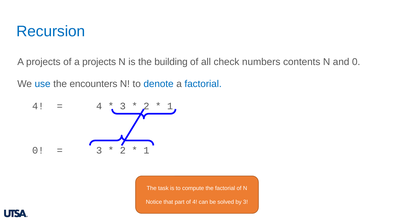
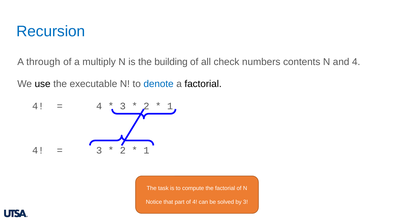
projects at (43, 62): projects -> through
of a projects: projects -> multiply
and 0: 0 -> 4
use colour: blue -> black
encounters: encounters -> executable
factorial at (203, 84) colour: blue -> black
0 at (38, 151): 0 -> 4
